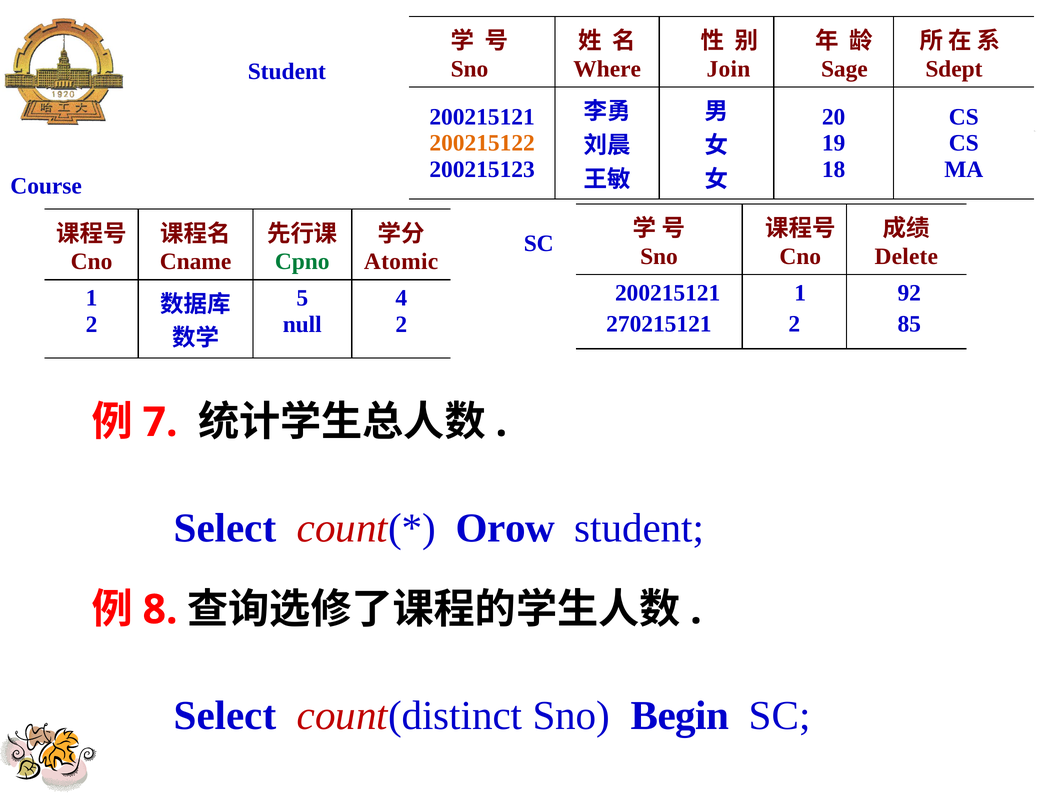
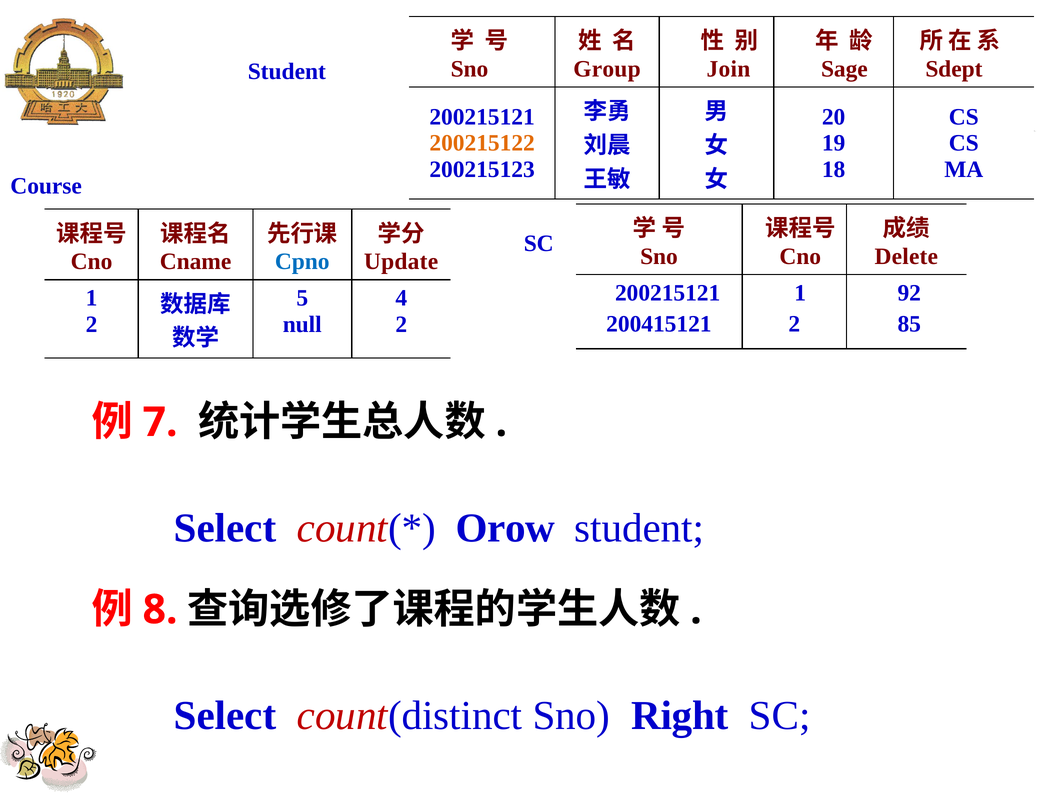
Where: Where -> Group
Cpno colour: green -> blue
Atomic: Atomic -> Update
270215121: 270215121 -> 200415121
Begin: Begin -> Right
